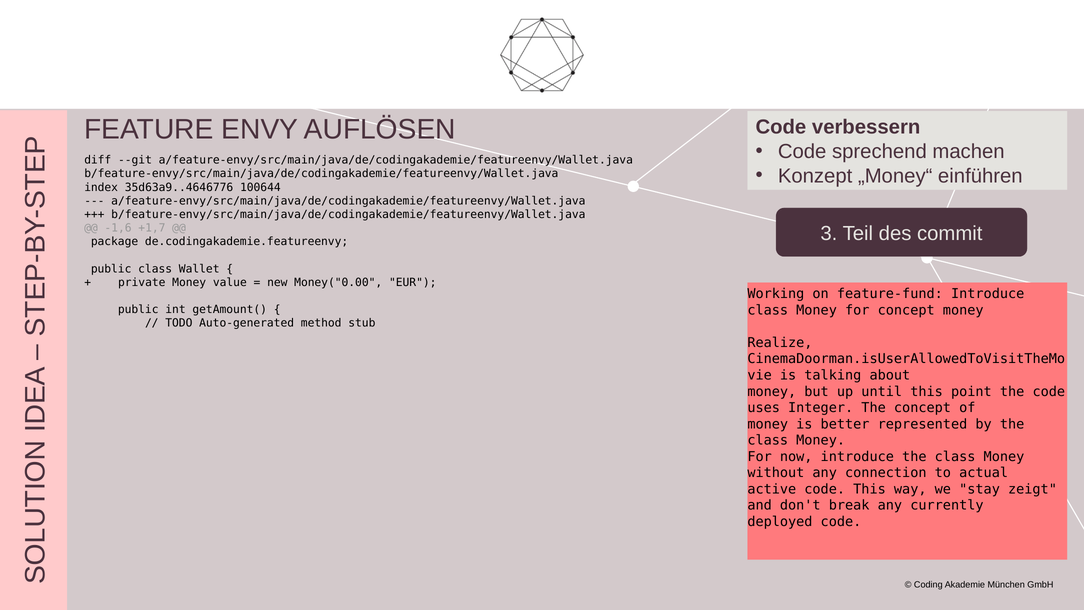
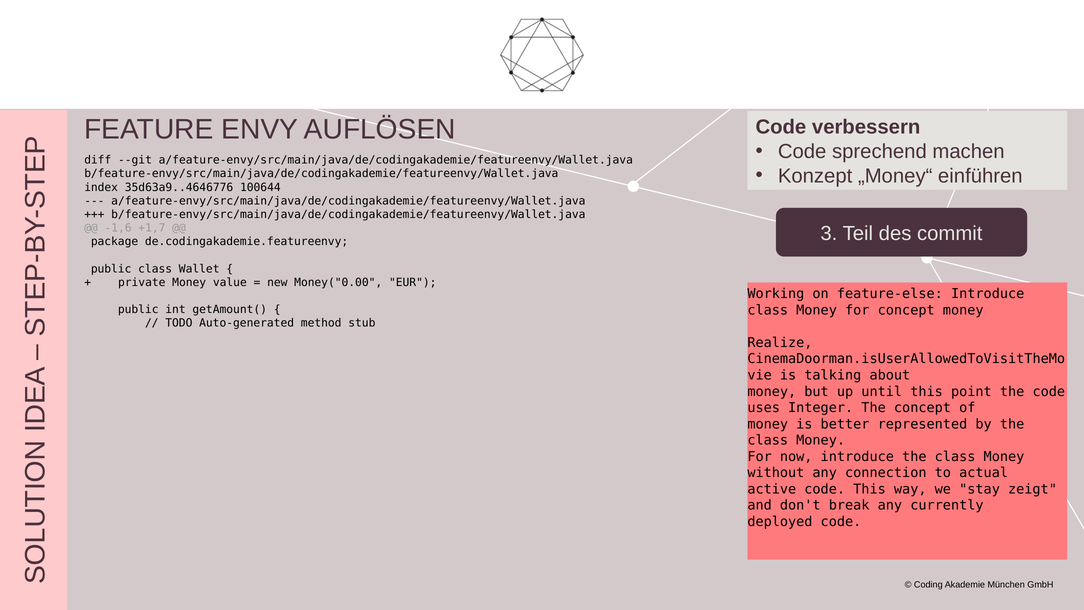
feature-fund: feature-fund -> feature-else
